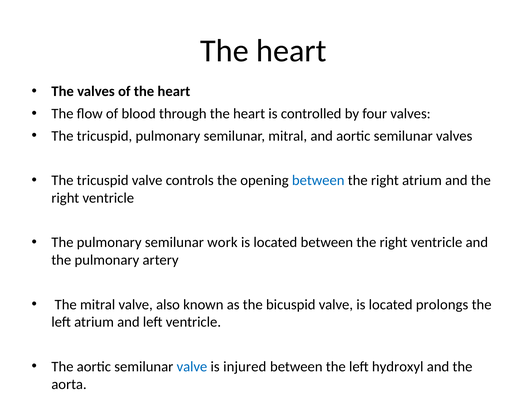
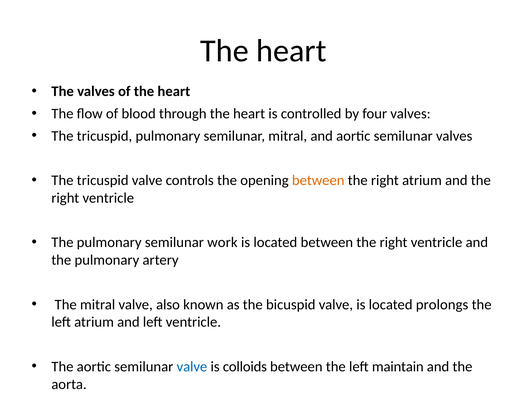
between at (318, 181) colour: blue -> orange
injured: injured -> colloids
hydroxyl: hydroxyl -> maintain
